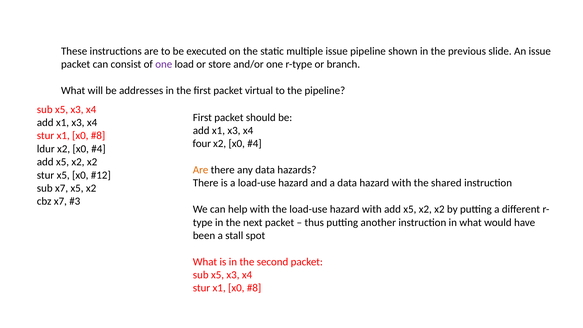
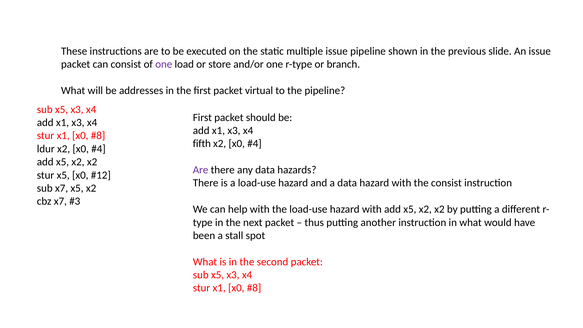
four: four -> fifth
Are at (201, 170) colour: orange -> purple
the shared: shared -> consist
